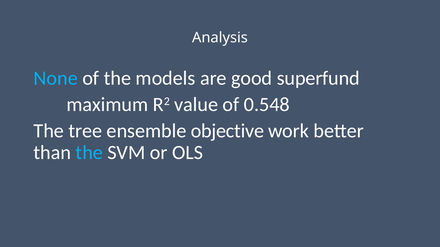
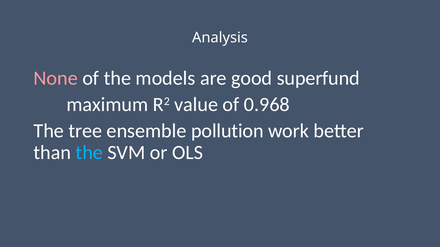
None colour: light blue -> pink
0.548: 0.548 -> 0.968
objective: objective -> pollution
